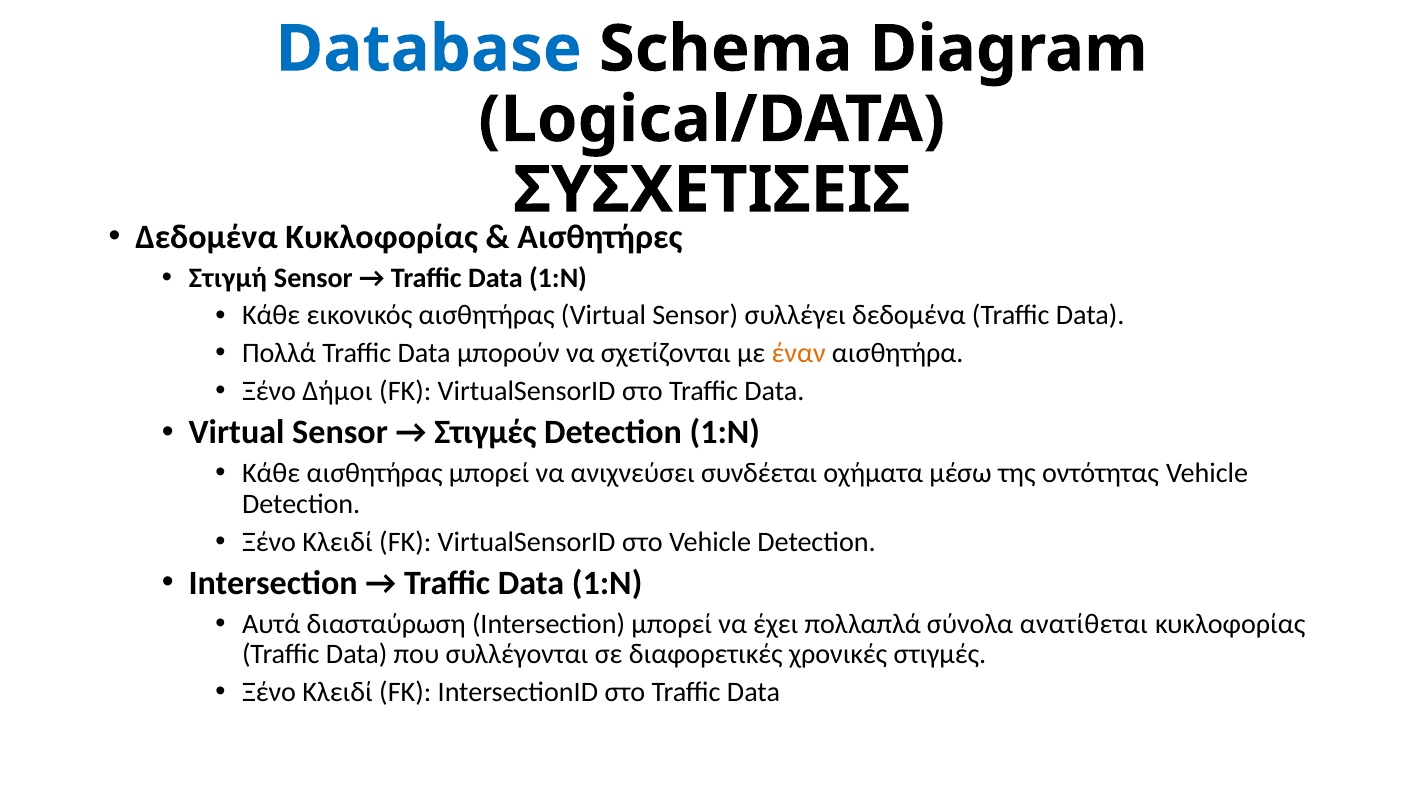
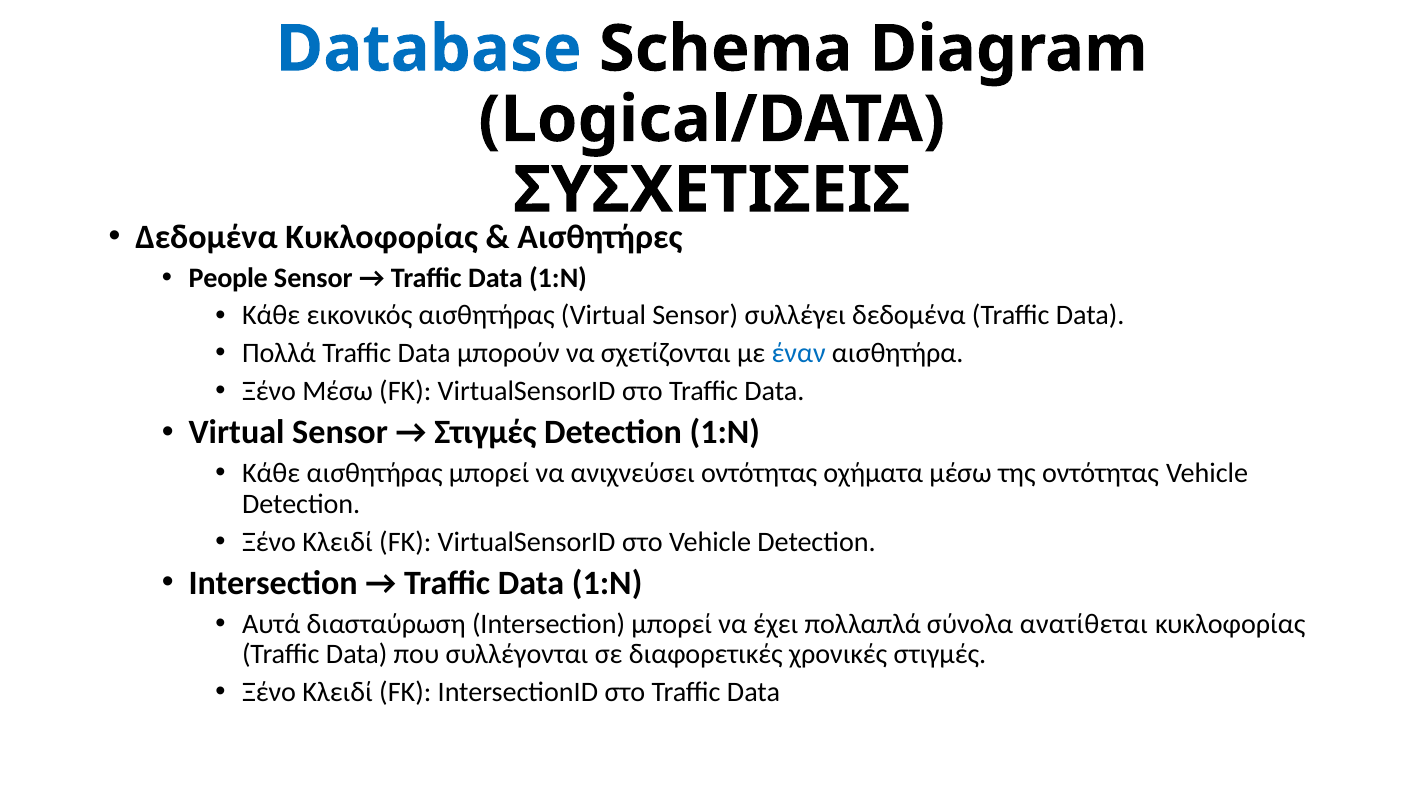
Στιγμή: Στιγμή -> People
έναν colour: orange -> blue
Ξένο Δήμοι: Δήμοι -> Μέσω
ανιχνεύσει συνδέεται: συνδέεται -> οντότητας
